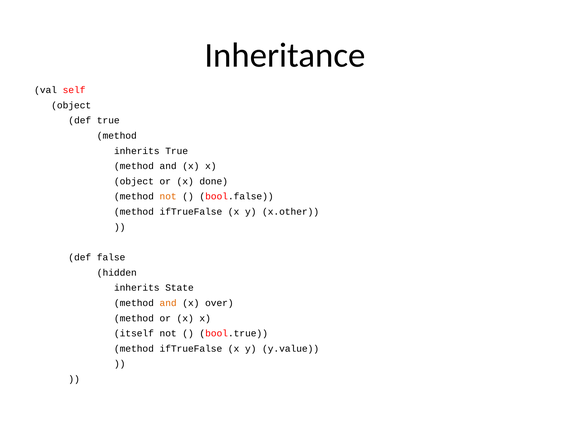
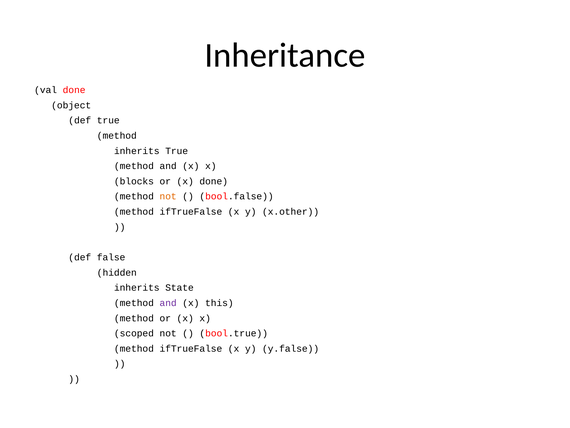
val self: self -> done
object at (134, 181): object -> blocks
and at (168, 303) colour: orange -> purple
over: over -> this
itself: itself -> scoped
y.value: y.value -> y.false
